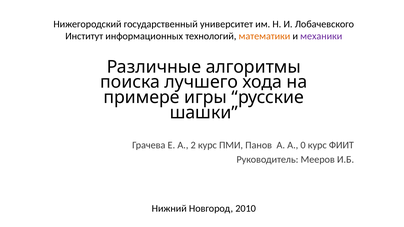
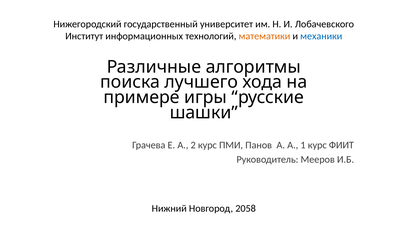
механики colour: purple -> blue
0: 0 -> 1
2010: 2010 -> 2058
